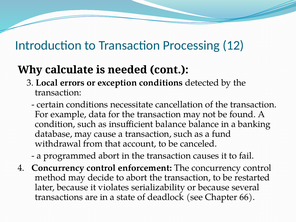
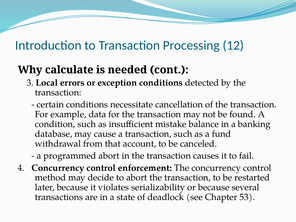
insufficient balance: balance -> mistake
66: 66 -> 53
